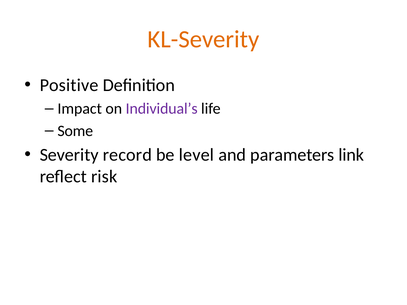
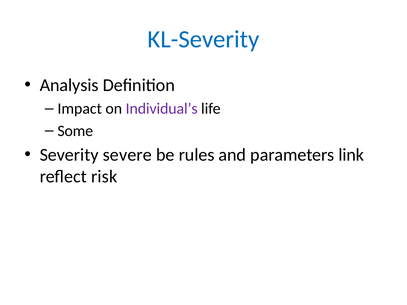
KL-Severity colour: orange -> blue
Positive: Positive -> Analysis
record: record -> severe
level: level -> rules
